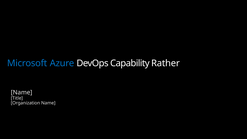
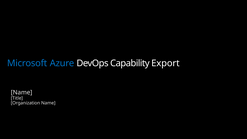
Rather: Rather -> Export
